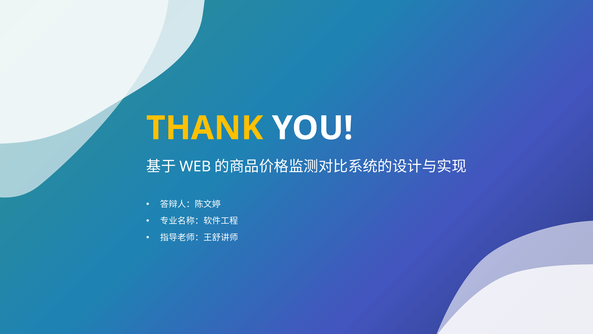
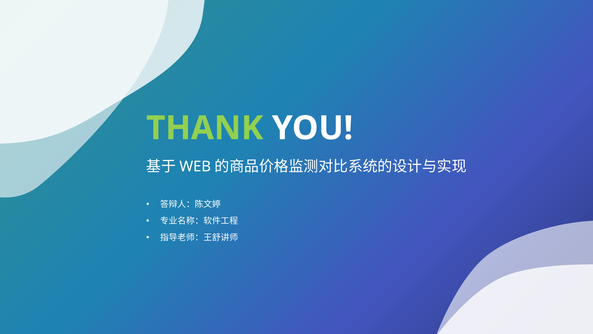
THANK colour: yellow -> light green
